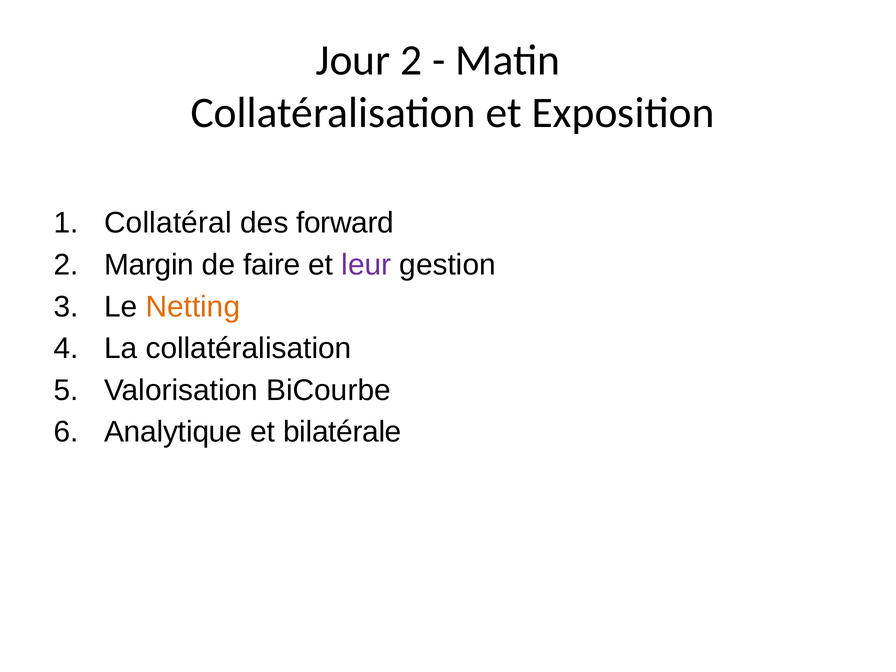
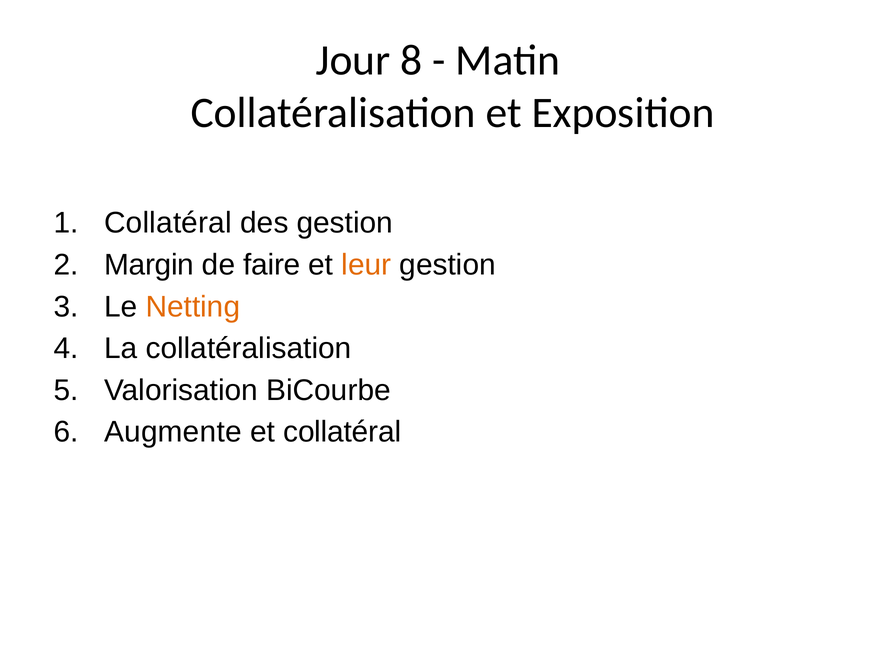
Jour 2: 2 -> 8
des forward: forward -> gestion
leur colour: purple -> orange
Analytique: Analytique -> Augmente
et bilatérale: bilatérale -> collatéral
